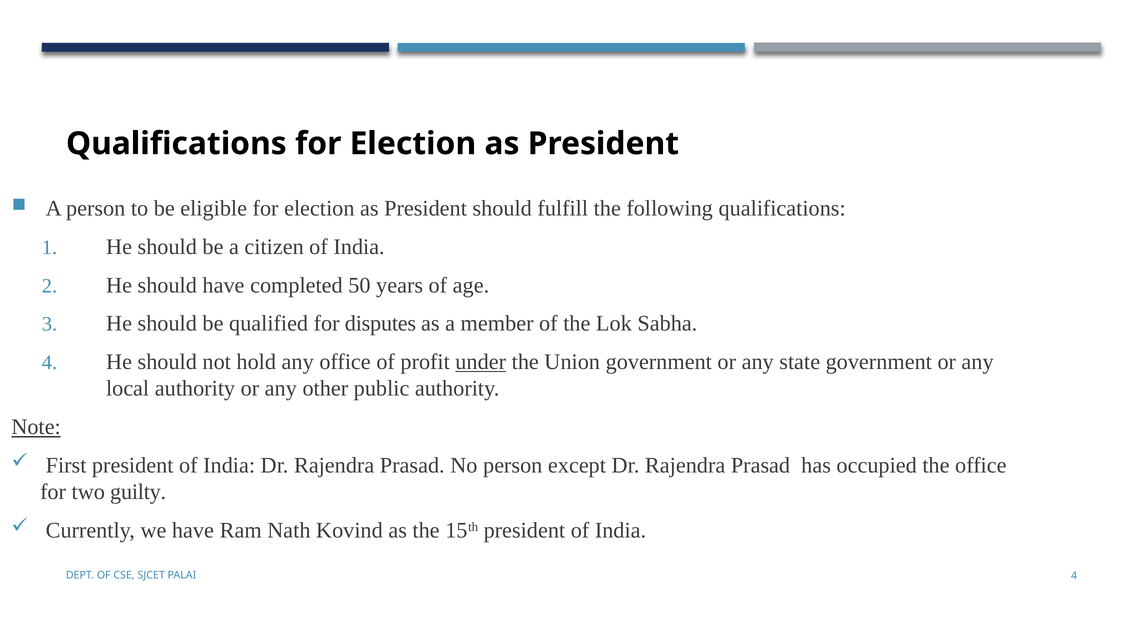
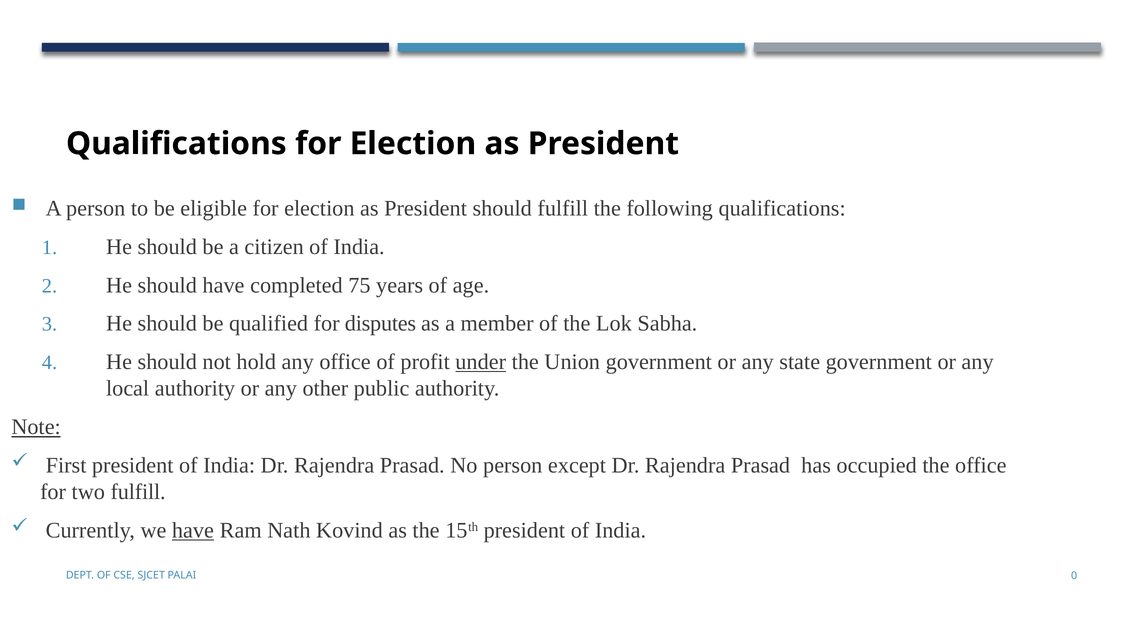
50: 50 -> 75
two guilty: guilty -> fulfill
have at (193, 530) underline: none -> present
PALAI 4: 4 -> 0
